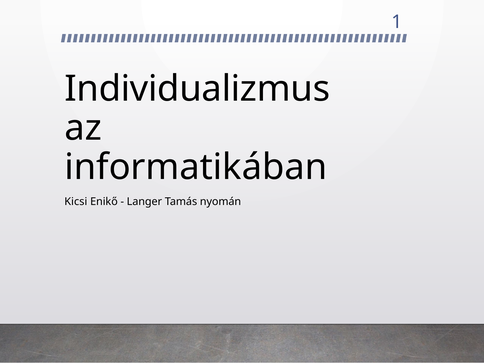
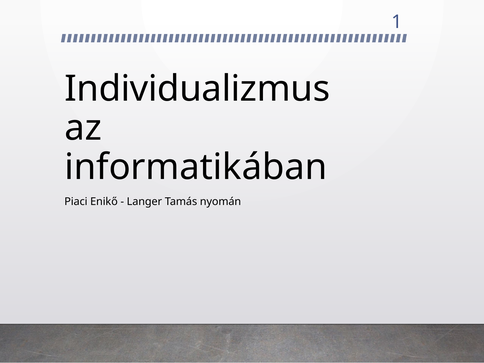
Kicsi: Kicsi -> Piaci
